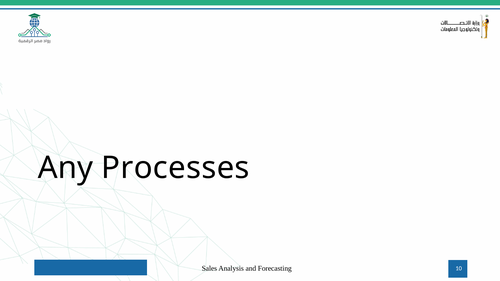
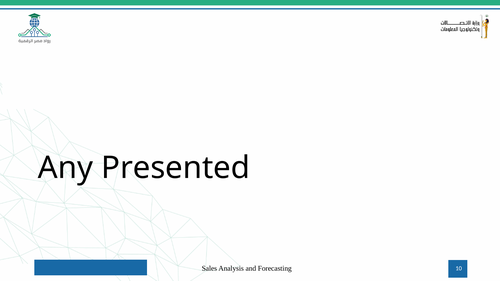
Processes: Processes -> Presented
